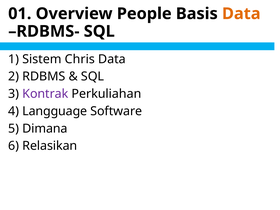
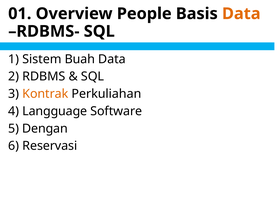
Chris: Chris -> Buah
Kontrak colour: purple -> orange
Dimana: Dimana -> Dengan
Relasikan: Relasikan -> Reservasi
